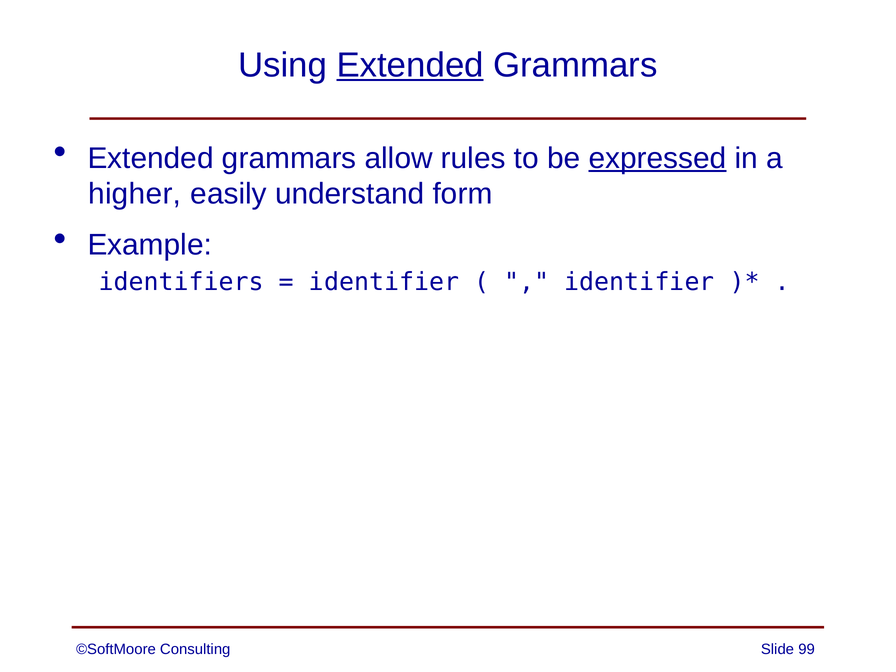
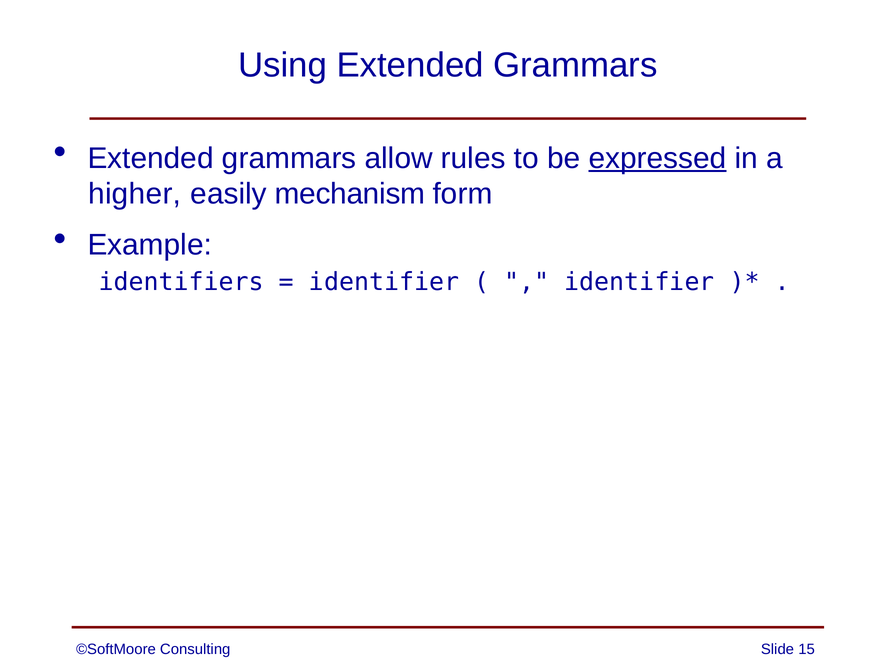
Extended at (410, 65) underline: present -> none
understand: understand -> mechanism
99: 99 -> 15
